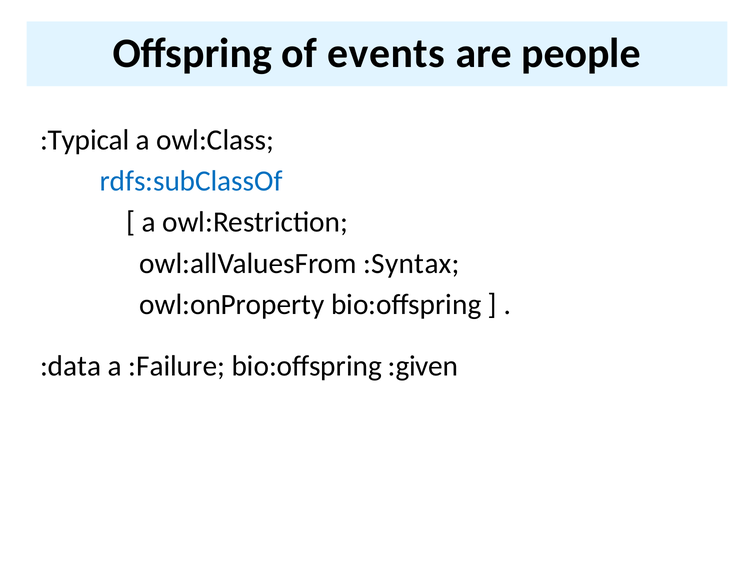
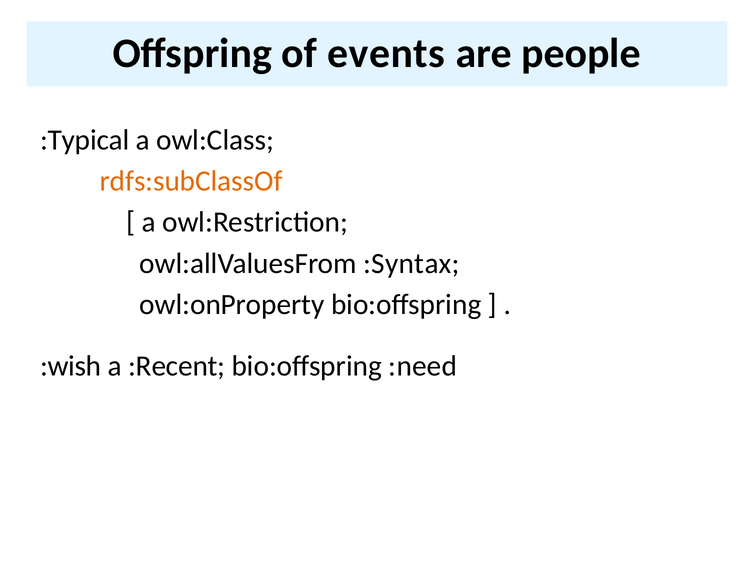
rdfs:subClassOf colour: blue -> orange
:data: :data -> :wish
:Failure: :Failure -> :Recent
:given: :given -> :need
